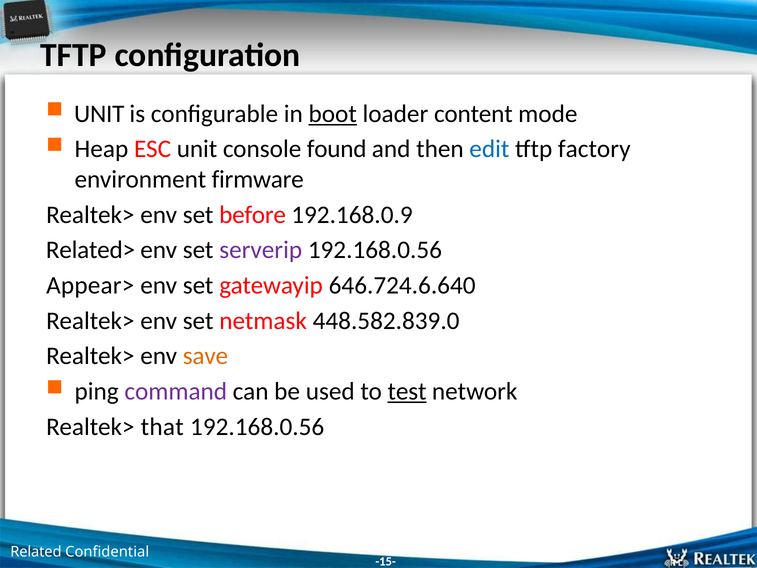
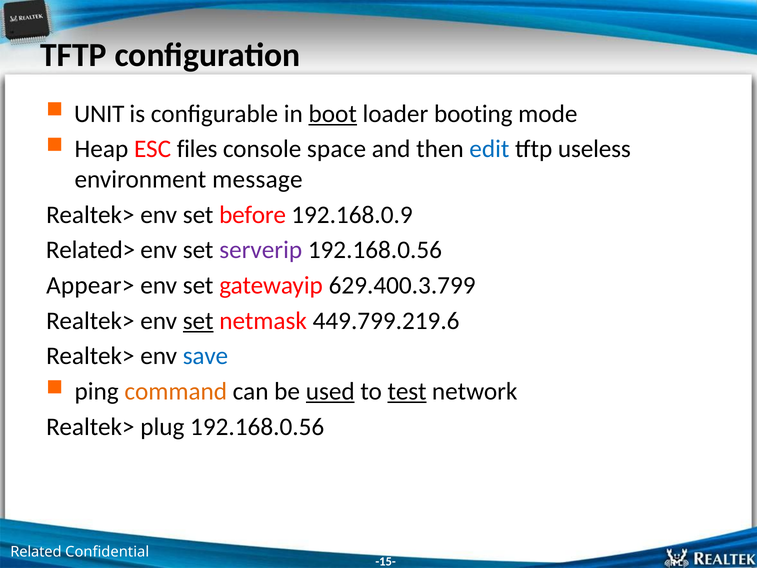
content: content -> booting
ESC unit: unit -> files
found: found -> space
factory: factory -> useless
firmware: firmware -> message
646.724.6.640: 646.724.6.640 -> 629.400.3.799
set at (198, 321) underline: none -> present
448.582.839.0: 448.582.839.0 -> 449.799.219.6
save colour: orange -> blue
command colour: purple -> orange
used underline: none -> present
that: that -> plug
